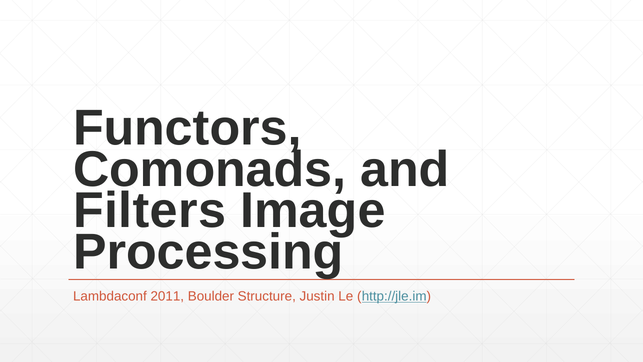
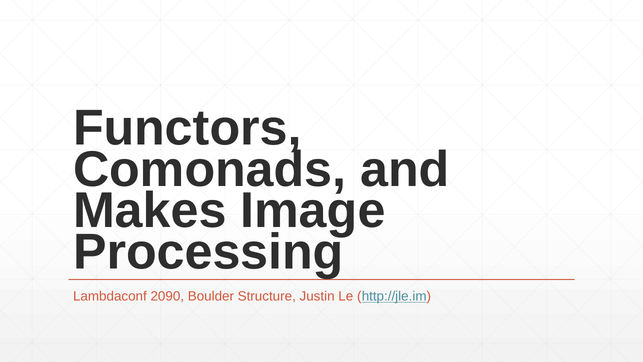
Filters: Filters -> Makes
2011: 2011 -> 2090
